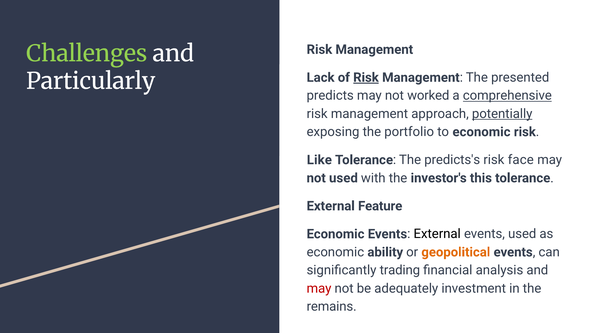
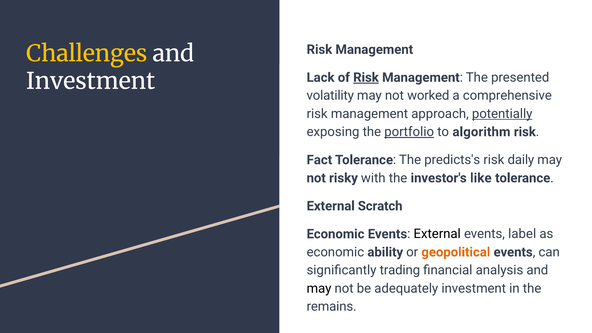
Challenges colour: light green -> yellow
Particularly at (91, 81): Particularly -> Investment
predicts: predicts -> volatility
comprehensive underline: present -> none
portfolio underline: none -> present
to economic: economic -> algorithm
Like: Like -> Fact
face: face -> daily
not used: used -> risky
this: this -> like
Feature: Feature -> Scratch
events used: used -> label
may at (319, 288) colour: red -> black
